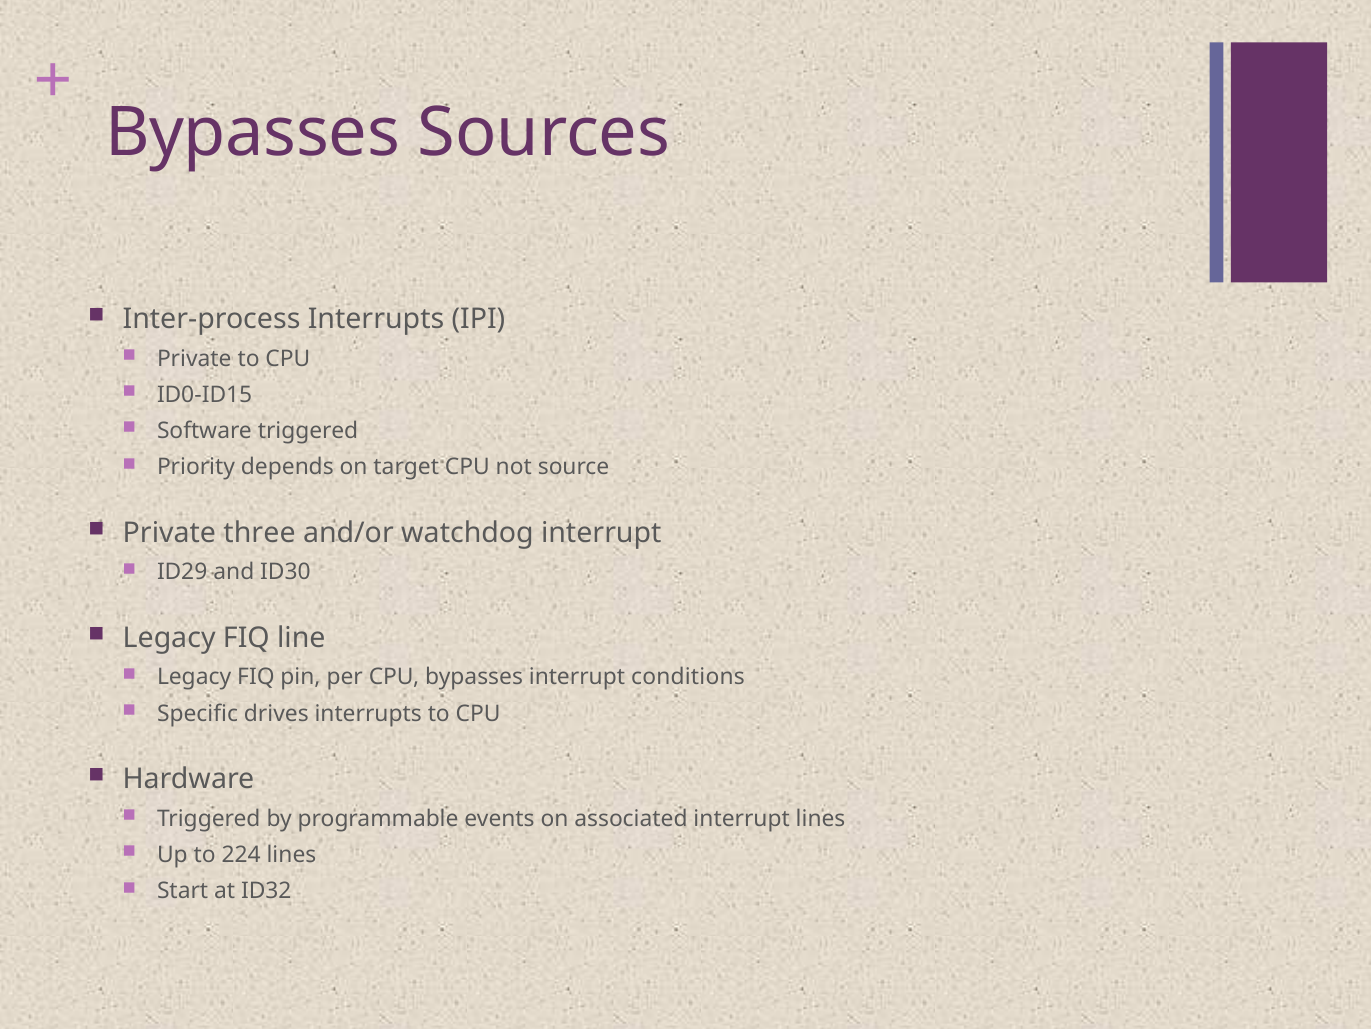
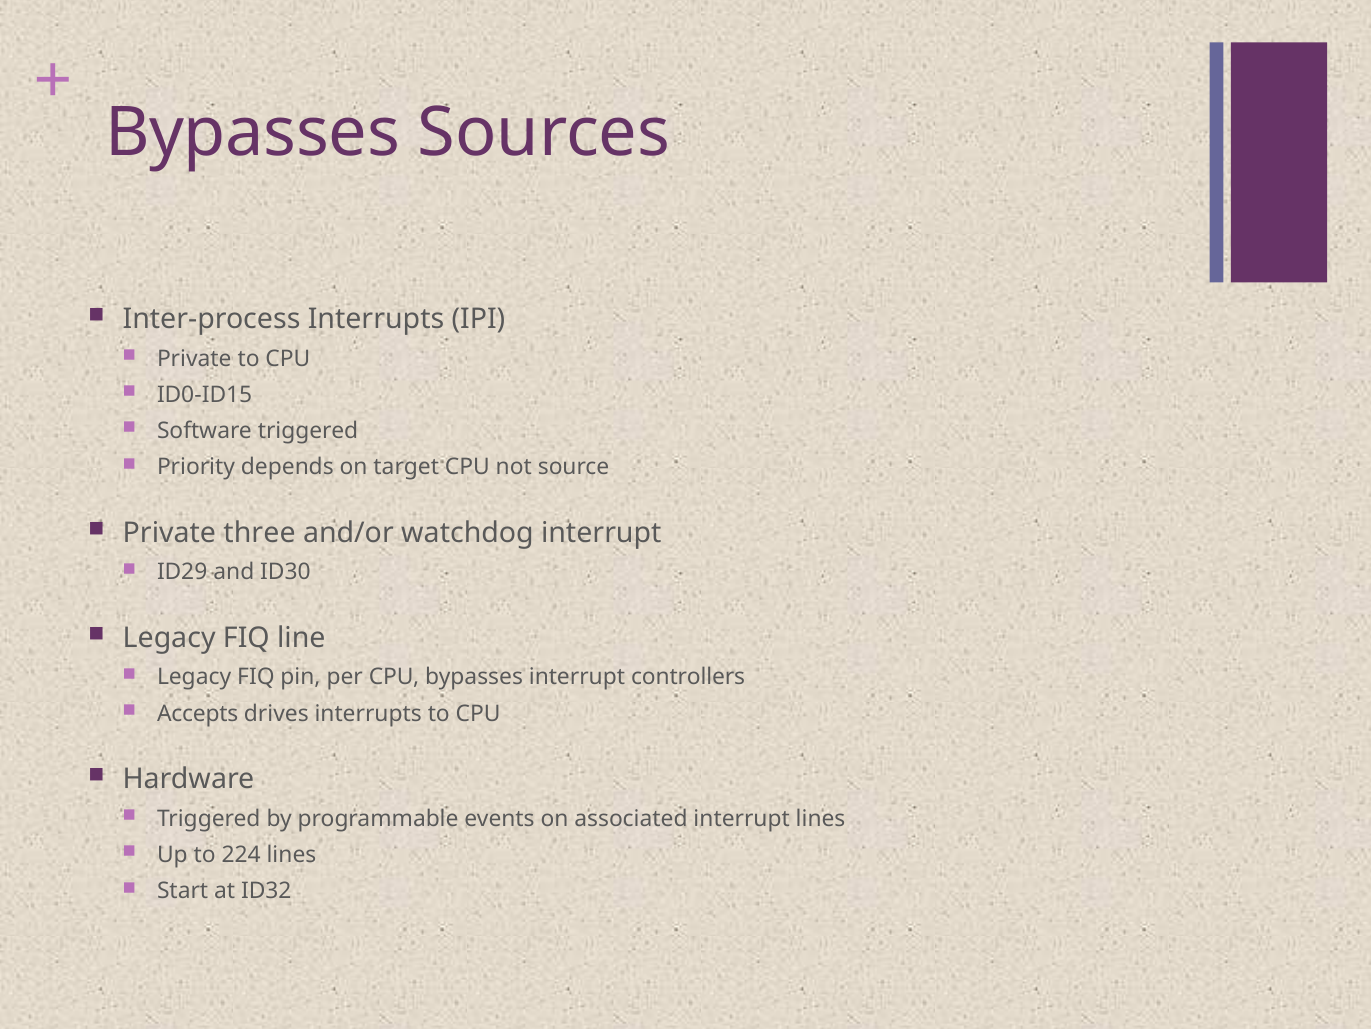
conditions: conditions -> controllers
Specific: Specific -> Accepts
